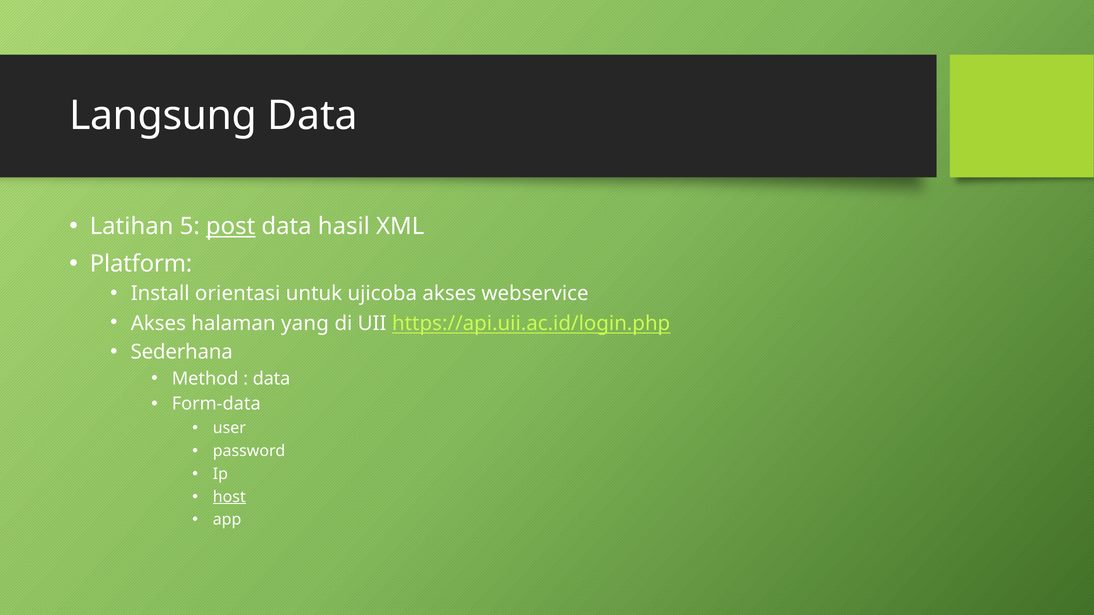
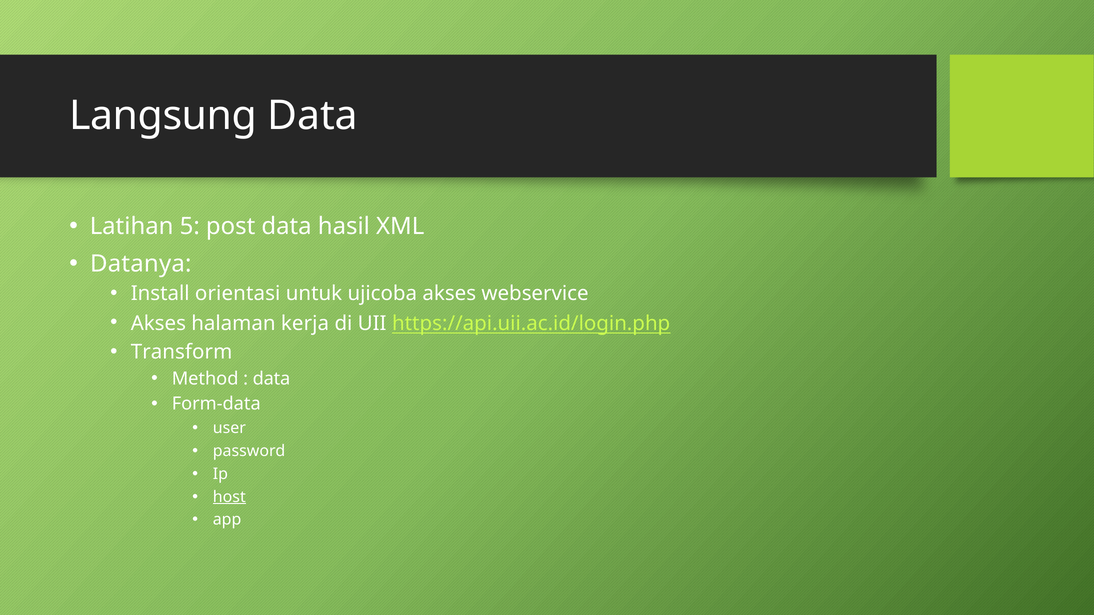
post underline: present -> none
Platform: Platform -> Datanya
yang: yang -> kerja
Sederhana: Sederhana -> Transform
